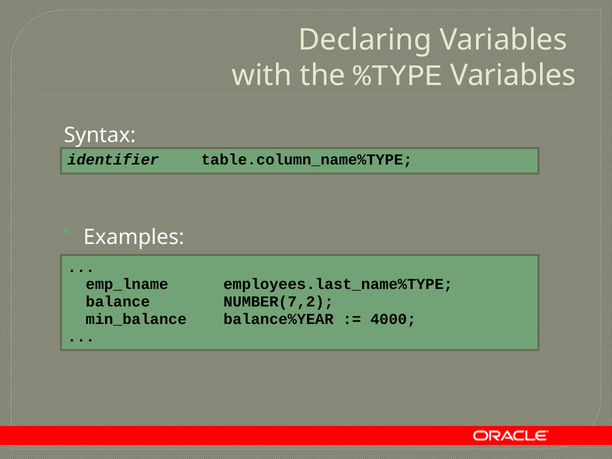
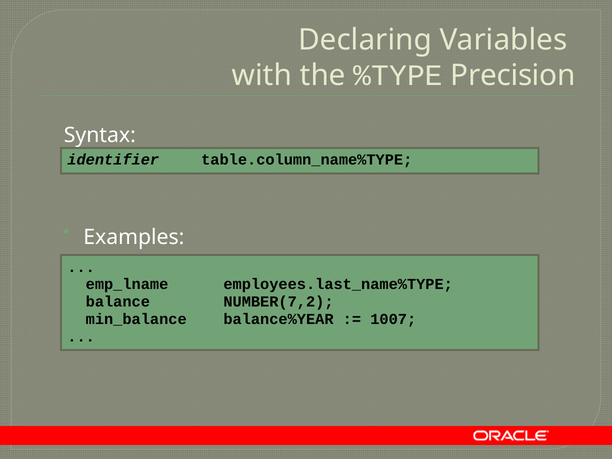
%TYPE Variables: Variables -> Precision
4000: 4000 -> 1007
